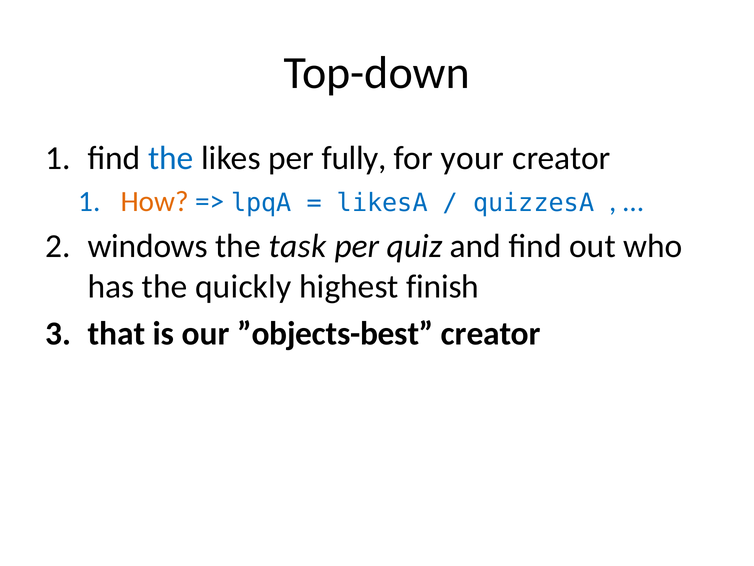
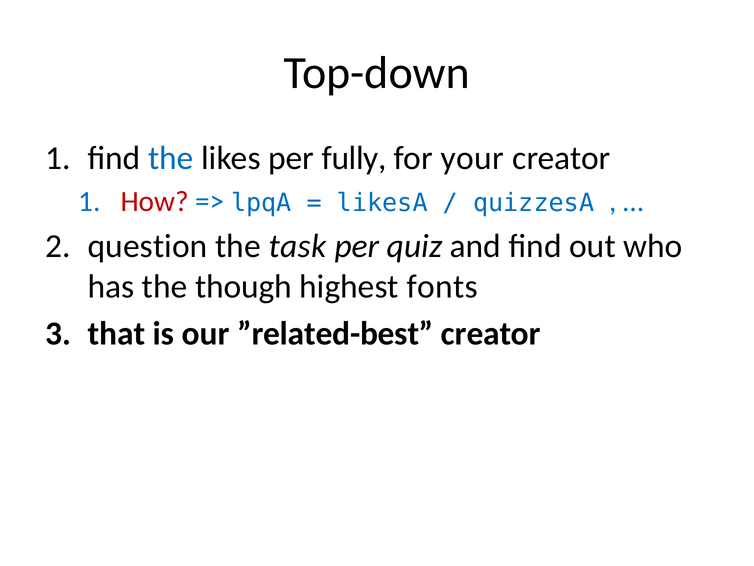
How colour: orange -> red
windows: windows -> question
quickly: quickly -> though
finish: finish -> fonts
”objects-best: ”objects-best -> ”related-best
